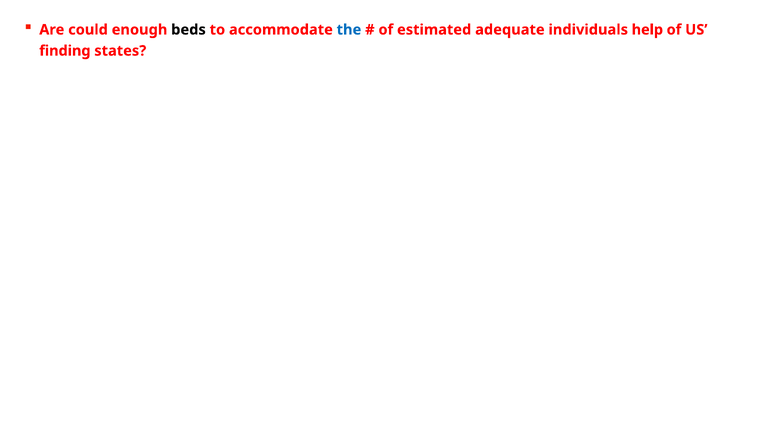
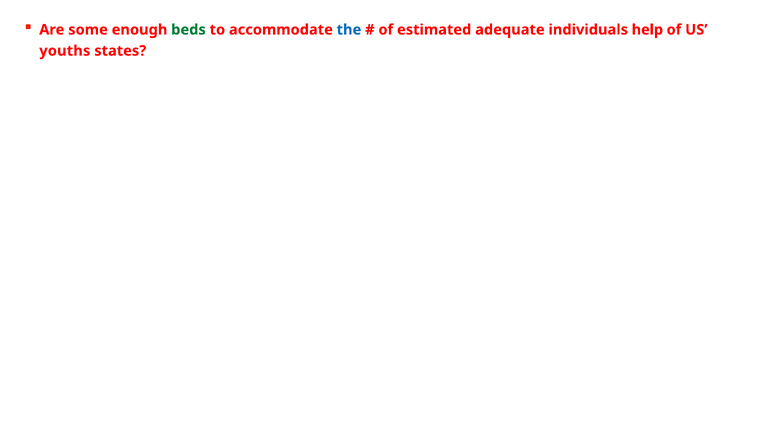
could: could -> some
beds colour: black -> green
finding: finding -> youths
